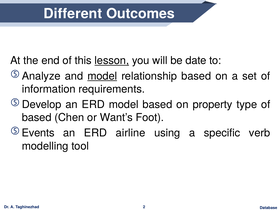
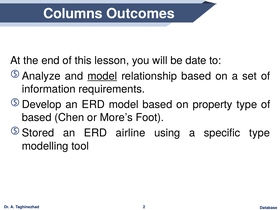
Different: Different -> Columns
lesson underline: present -> none
Want’s: Want’s -> More’s
Events: Events -> Stored
specific verb: verb -> type
